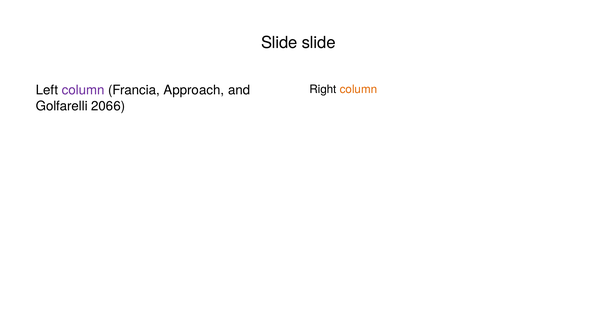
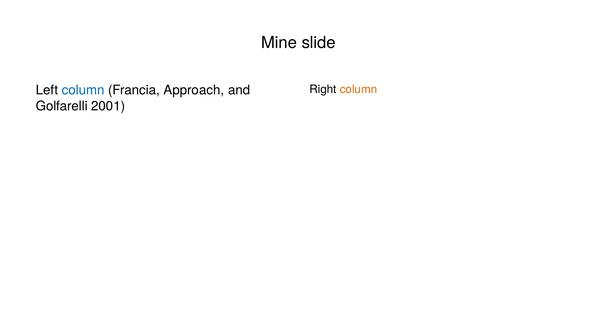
Slide at (279, 43): Slide -> Mine
column at (83, 90) colour: purple -> blue
2066: 2066 -> 2001
